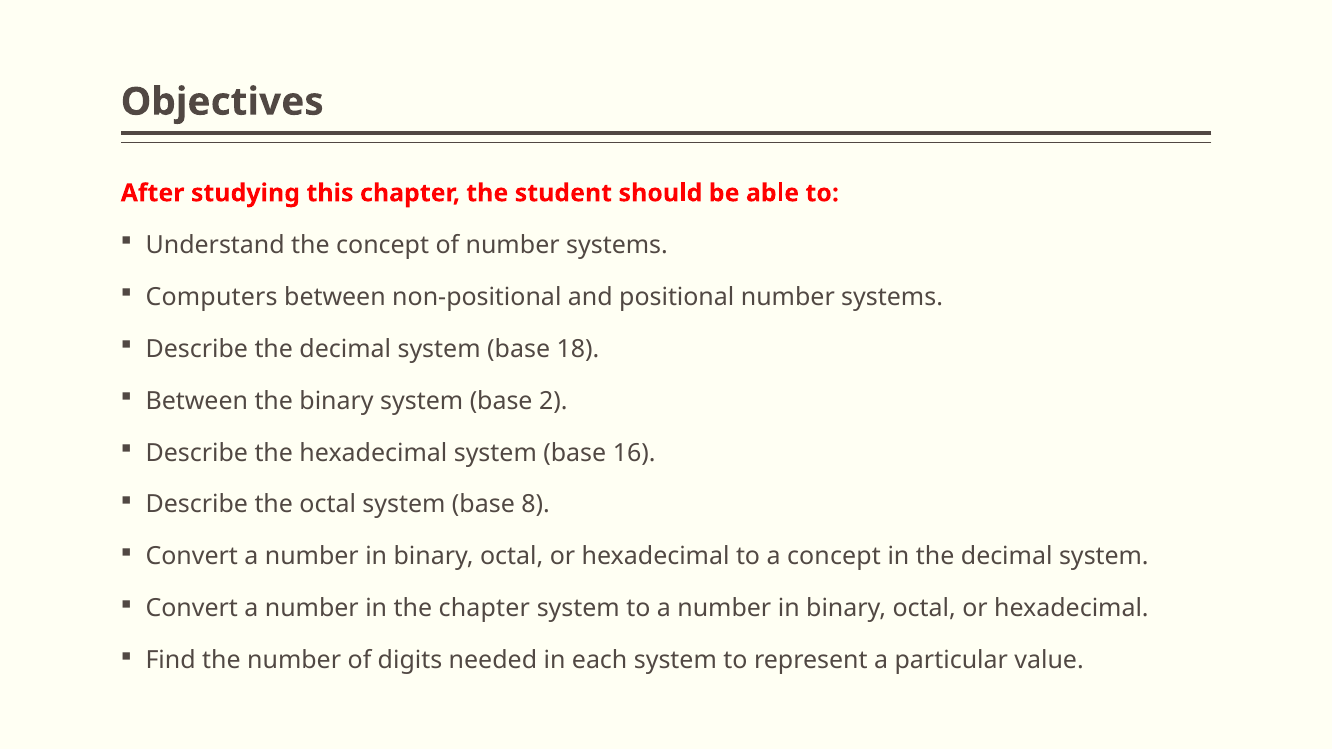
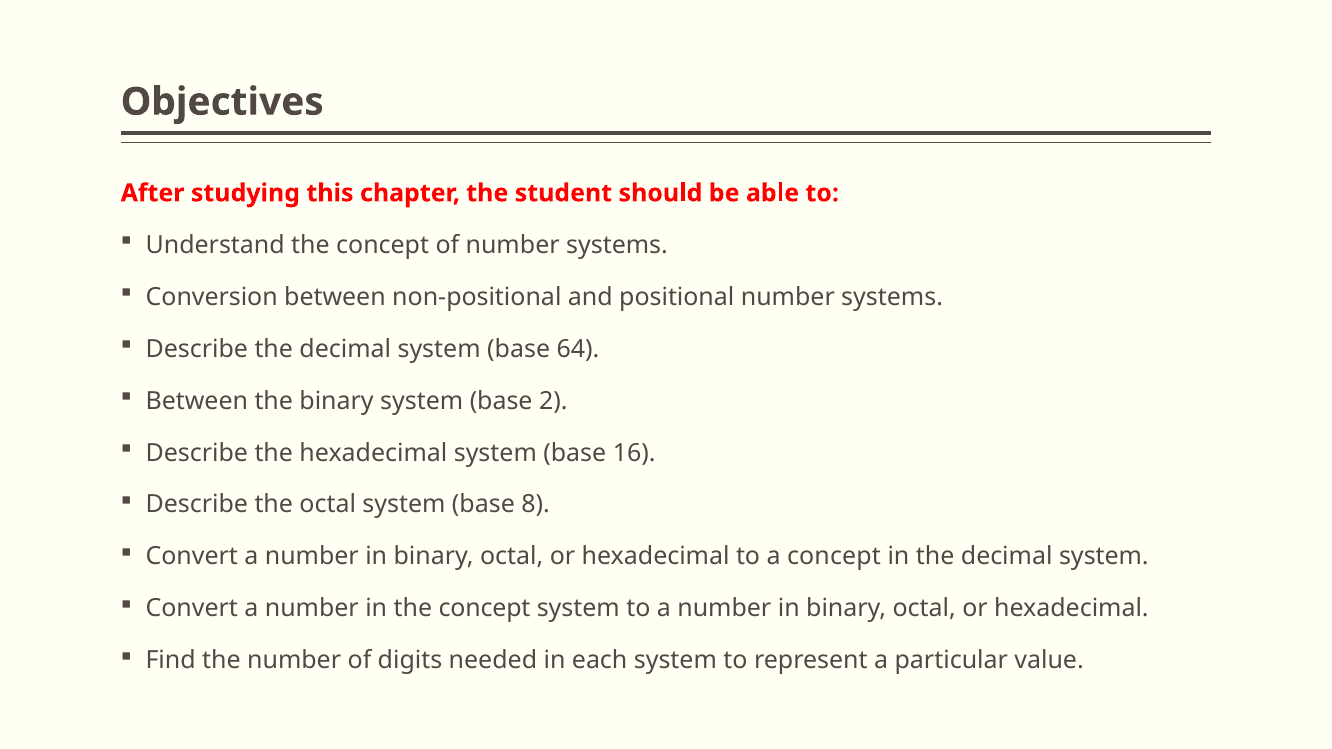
Computers: Computers -> Conversion
18: 18 -> 64
in the chapter: chapter -> concept
